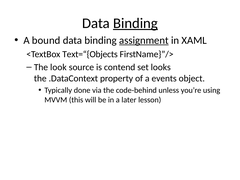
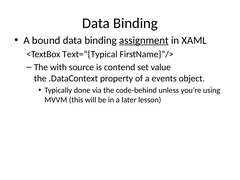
Binding at (135, 23) underline: present -> none
Text=“{Objects: Text=“{Objects -> Text=“{Typical
look: look -> with
looks: looks -> value
